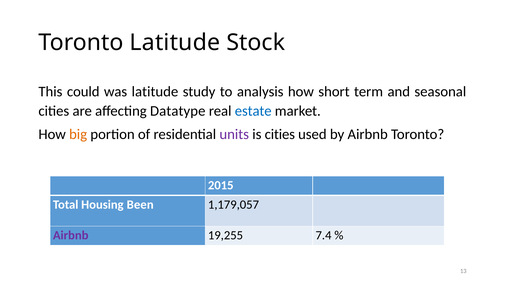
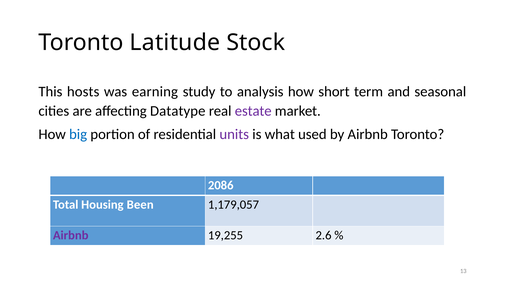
could: could -> hosts
was latitude: latitude -> earning
estate colour: blue -> purple
big colour: orange -> blue
is cities: cities -> what
2015: 2015 -> 2086
7.4: 7.4 -> 2.6
